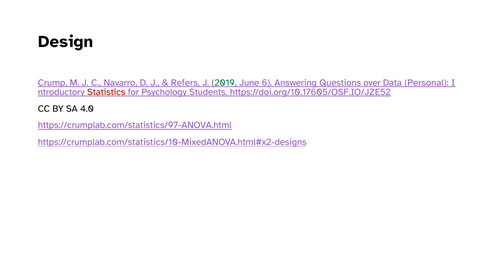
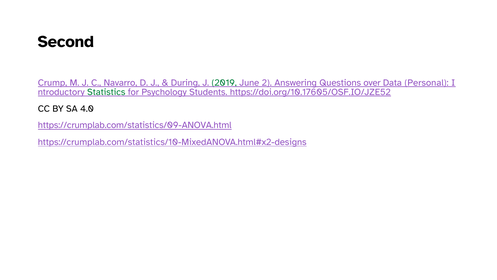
Design: Design -> Second
Refers: Refers -> During
6: 6 -> 2
Statistics colour: red -> green
https://crumplab.com/statistics/97-ANOVA.html: https://crumplab.com/statistics/97-ANOVA.html -> https://crumplab.com/statistics/09-ANOVA.html
